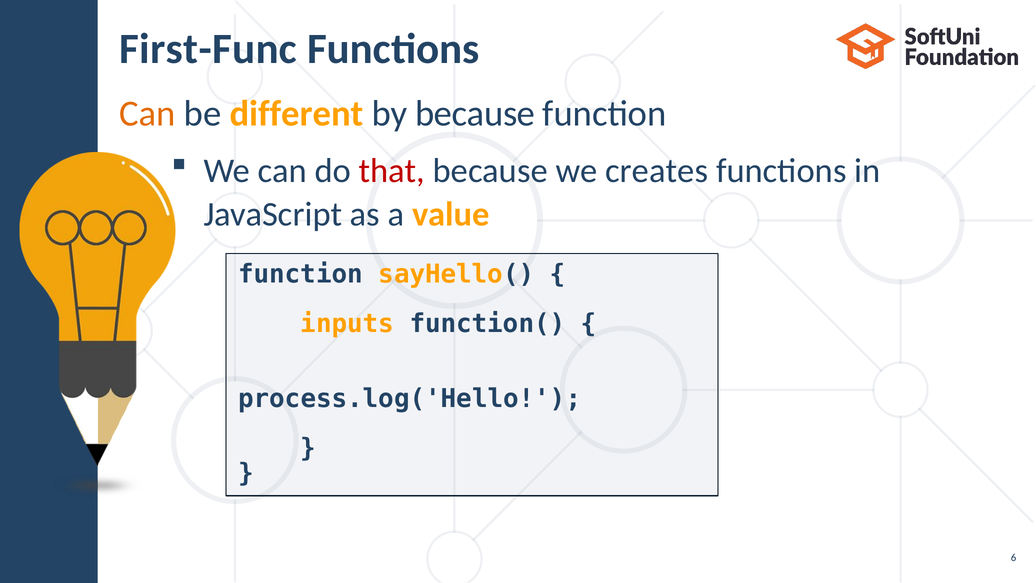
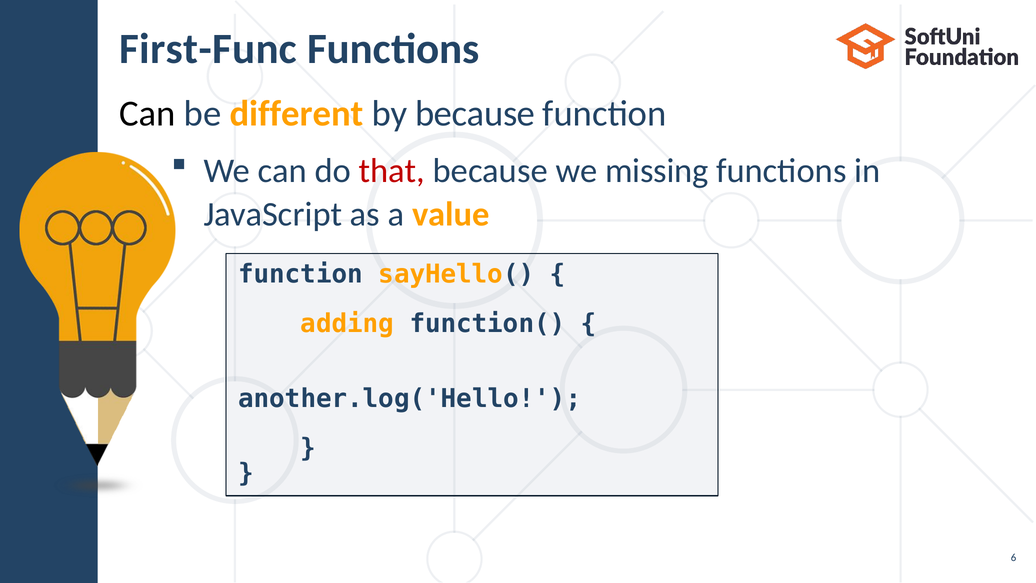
Can at (148, 113) colour: orange -> black
creates: creates -> missing
inputs: inputs -> adding
process.log('Hello: process.log('Hello -> another.log('Hello
